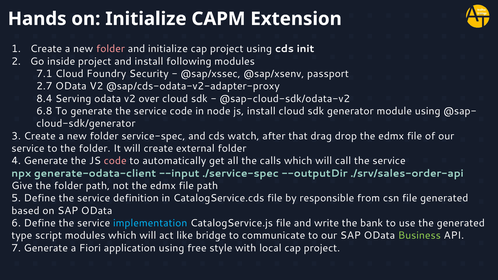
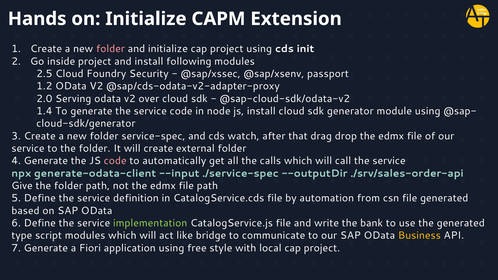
7.1: 7.1 -> 2.5
2.7: 2.7 -> 1.2
8.4: 8.4 -> 2.0
6.8: 6.8 -> 1.4
responsible: responsible -> automation
implementation colour: light blue -> light green
Business colour: light green -> yellow
